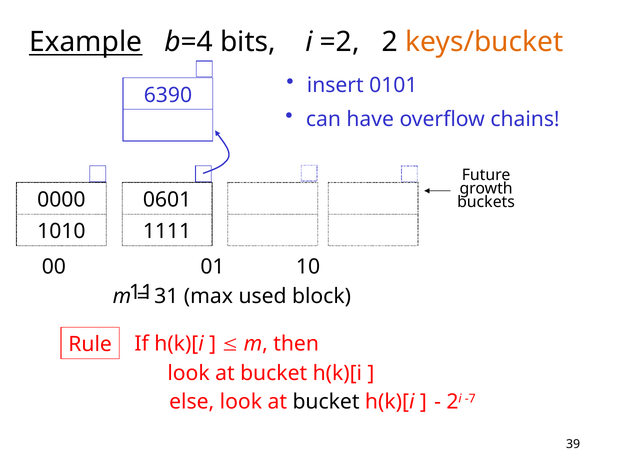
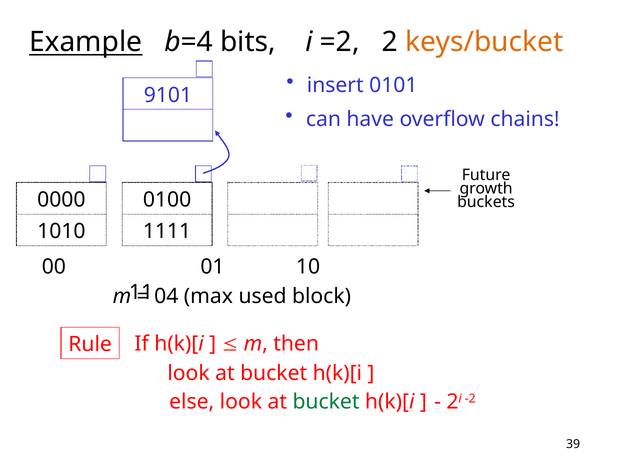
6390: 6390 -> 9101
0601: 0601 -> 0100
31: 31 -> 04
bucket at (326, 402) colour: black -> green
-7: -7 -> -2
